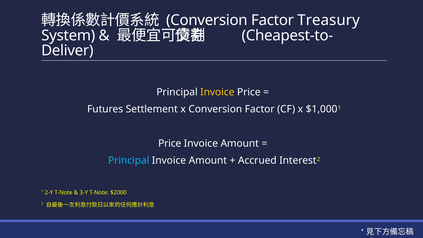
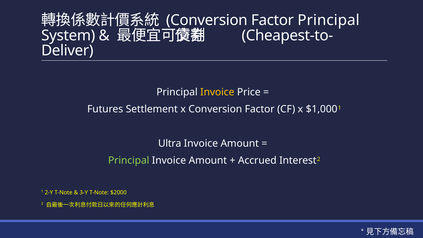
Factor Treasury: Treasury -> Principal
Price at (170, 143): Price -> Ultra
Principal at (129, 161) colour: light blue -> light green
